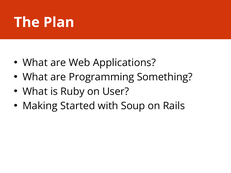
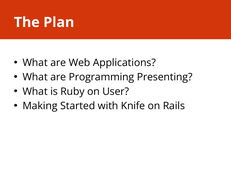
Something: Something -> Presenting
Soup: Soup -> Knife
